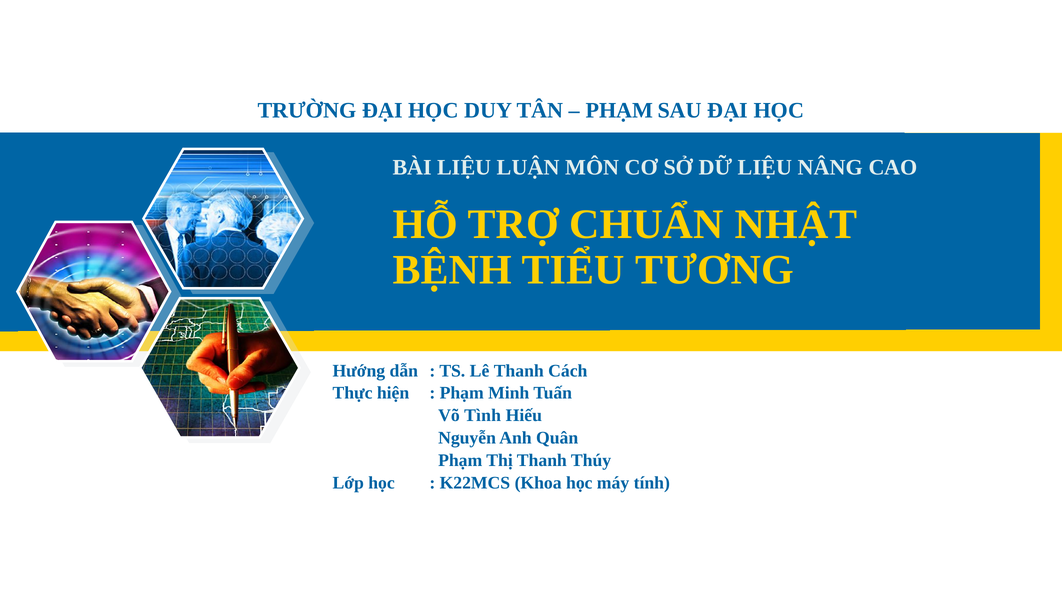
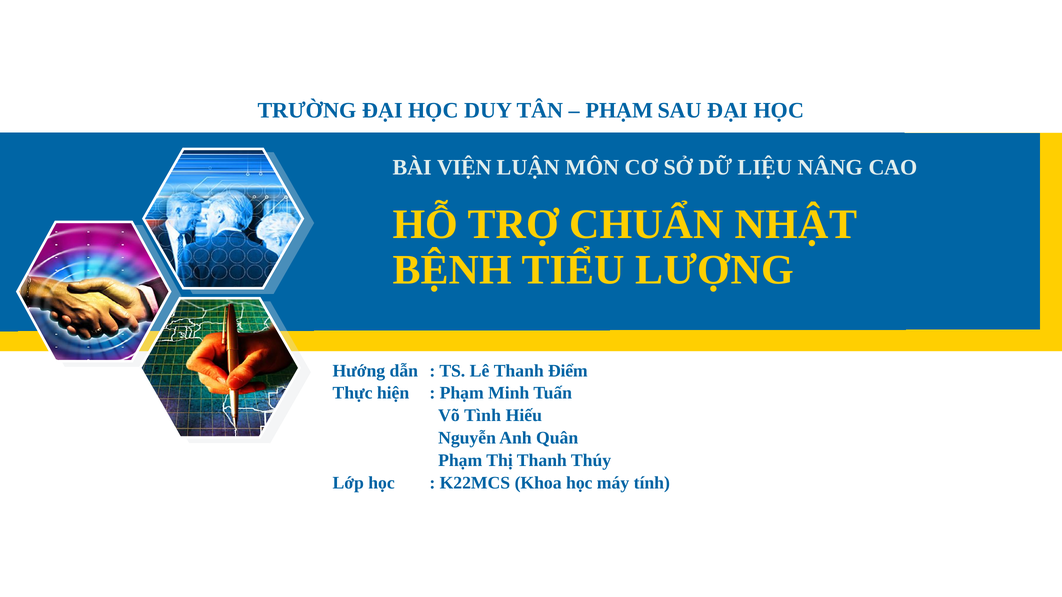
BÀI LIỆU: LIỆU -> VIỆN
TƯƠNG: TƯƠNG -> LƯỢNG
Cách: Cách -> Điểm
